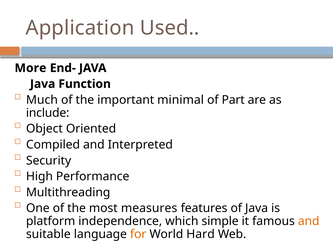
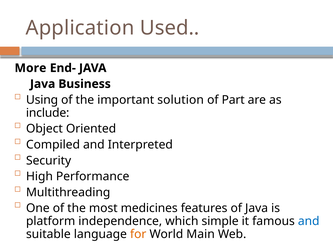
Function: Function -> Business
Much: Much -> Using
minimal: minimal -> solution
measures: measures -> medicines
and at (309, 221) colour: orange -> blue
Hard: Hard -> Main
